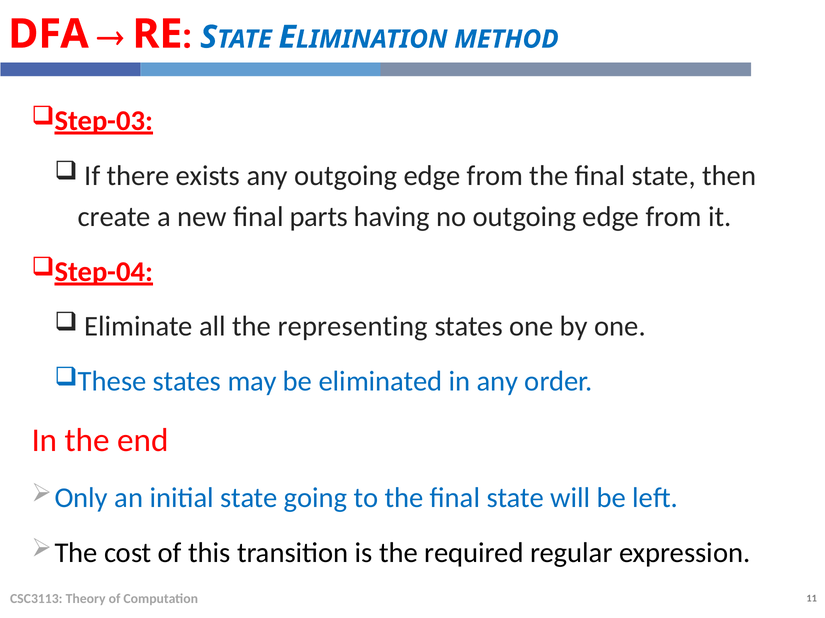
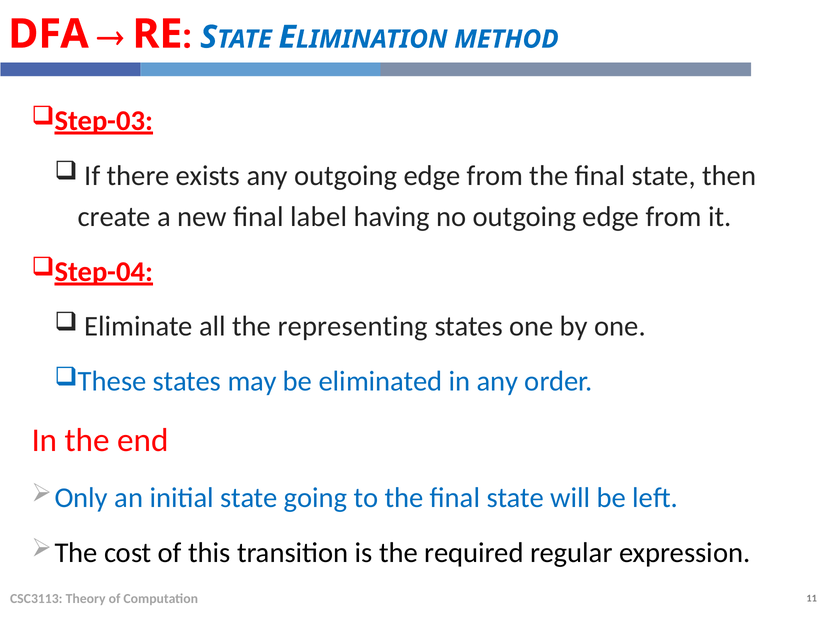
parts: parts -> label
